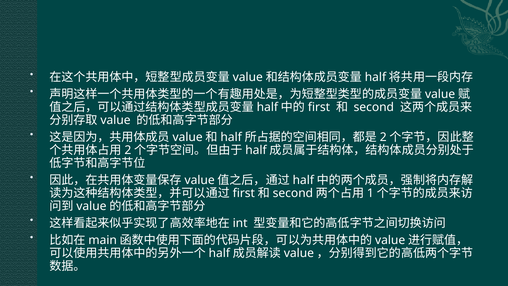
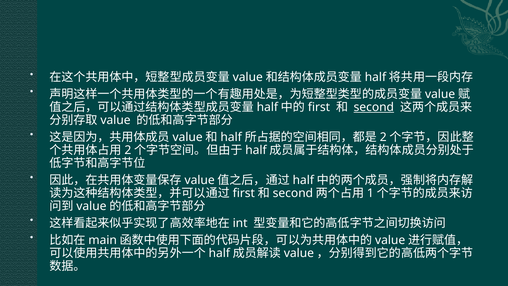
second underline: none -> present
